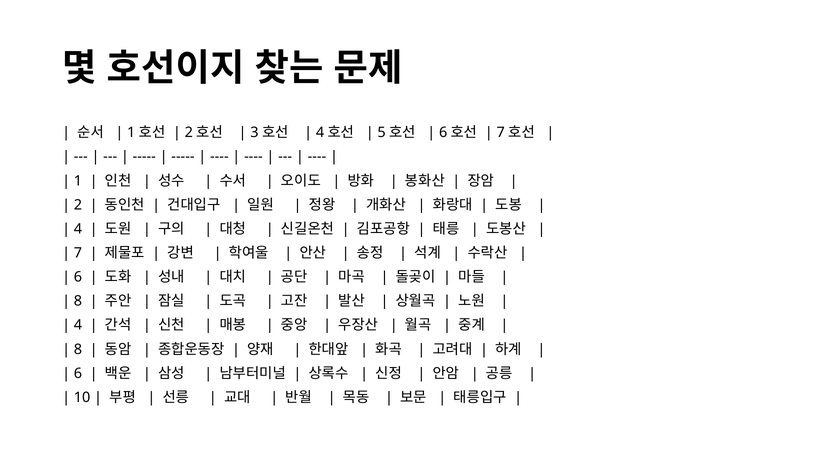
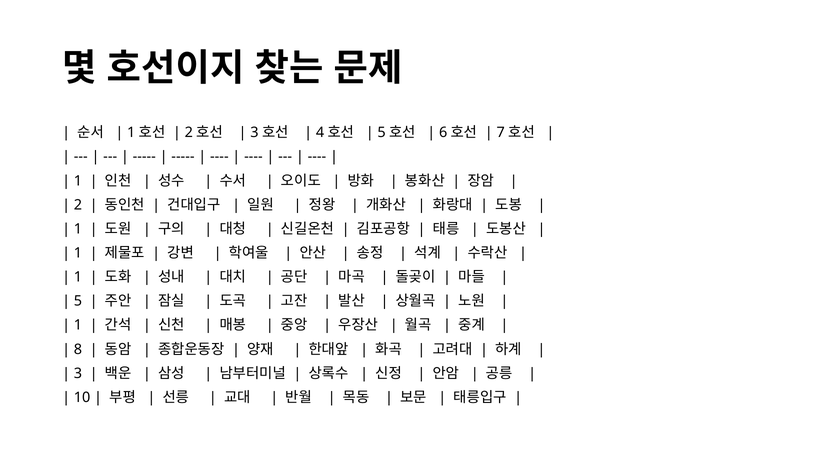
4 at (78, 229): 4 -> 1
7 at (78, 253): 7 -> 1
6 at (78, 277): 6 -> 1
8 at (78, 301): 8 -> 5
4 at (78, 325): 4 -> 1
6 at (78, 374): 6 -> 3
